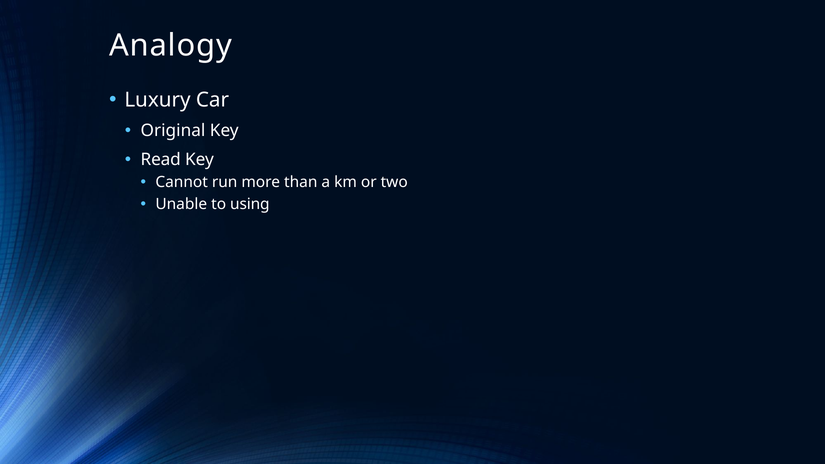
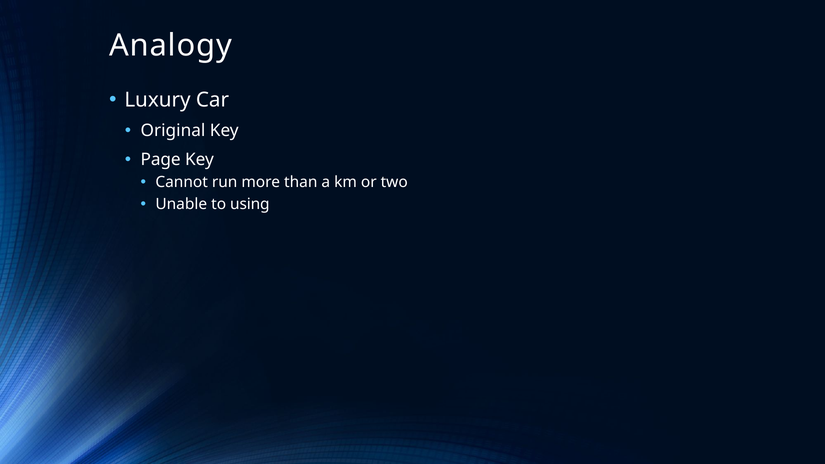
Read: Read -> Page
